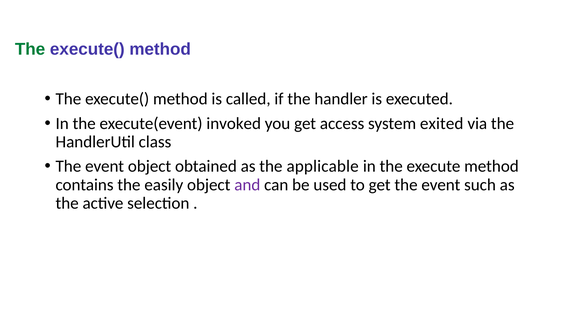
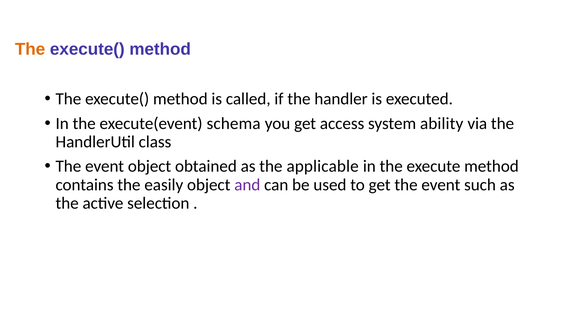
The at (30, 49) colour: green -> orange
invoked: invoked -> schema
exited: exited -> ability
